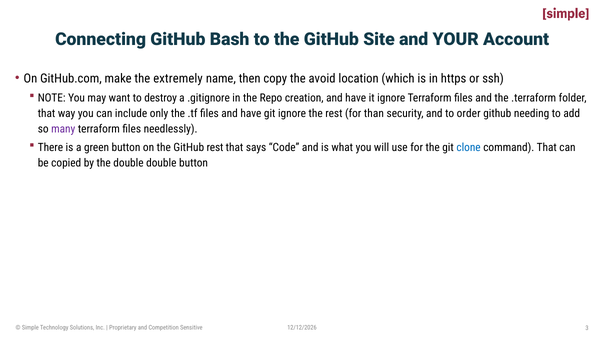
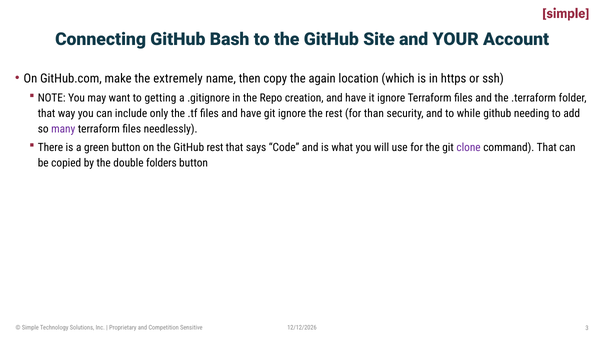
avoid: avoid -> again
destroy: destroy -> getting
order: order -> while
clone colour: blue -> purple
double double: double -> folders
